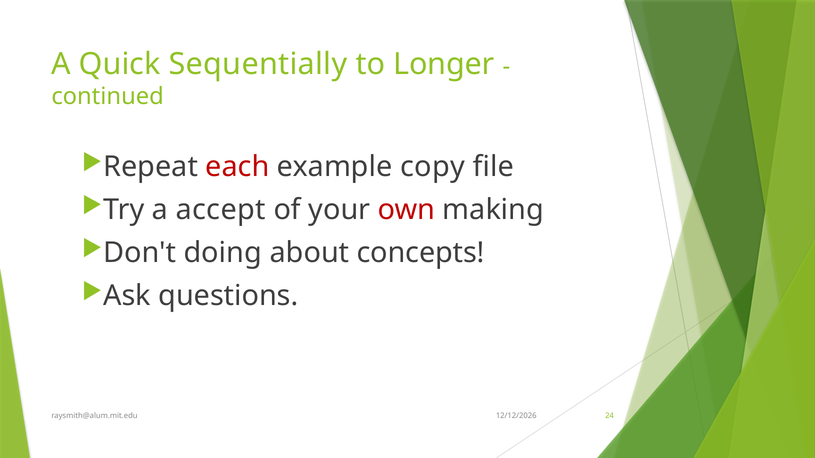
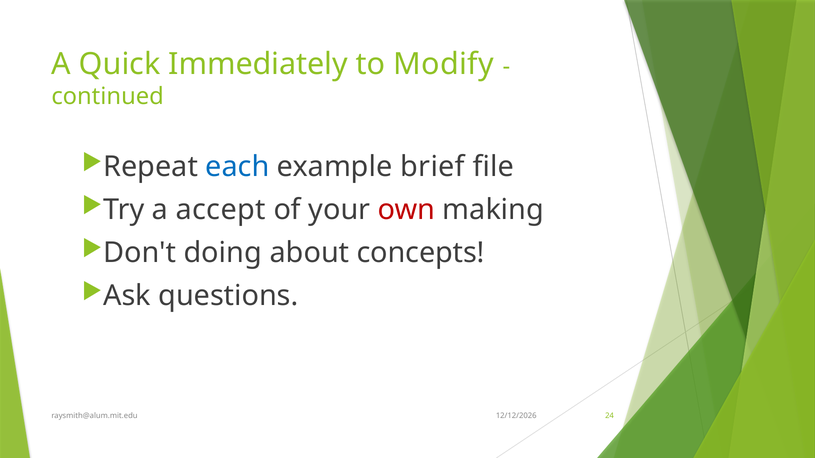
Sequentially: Sequentially -> Immediately
Longer: Longer -> Modify
each colour: red -> blue
copy: copy -> brief
